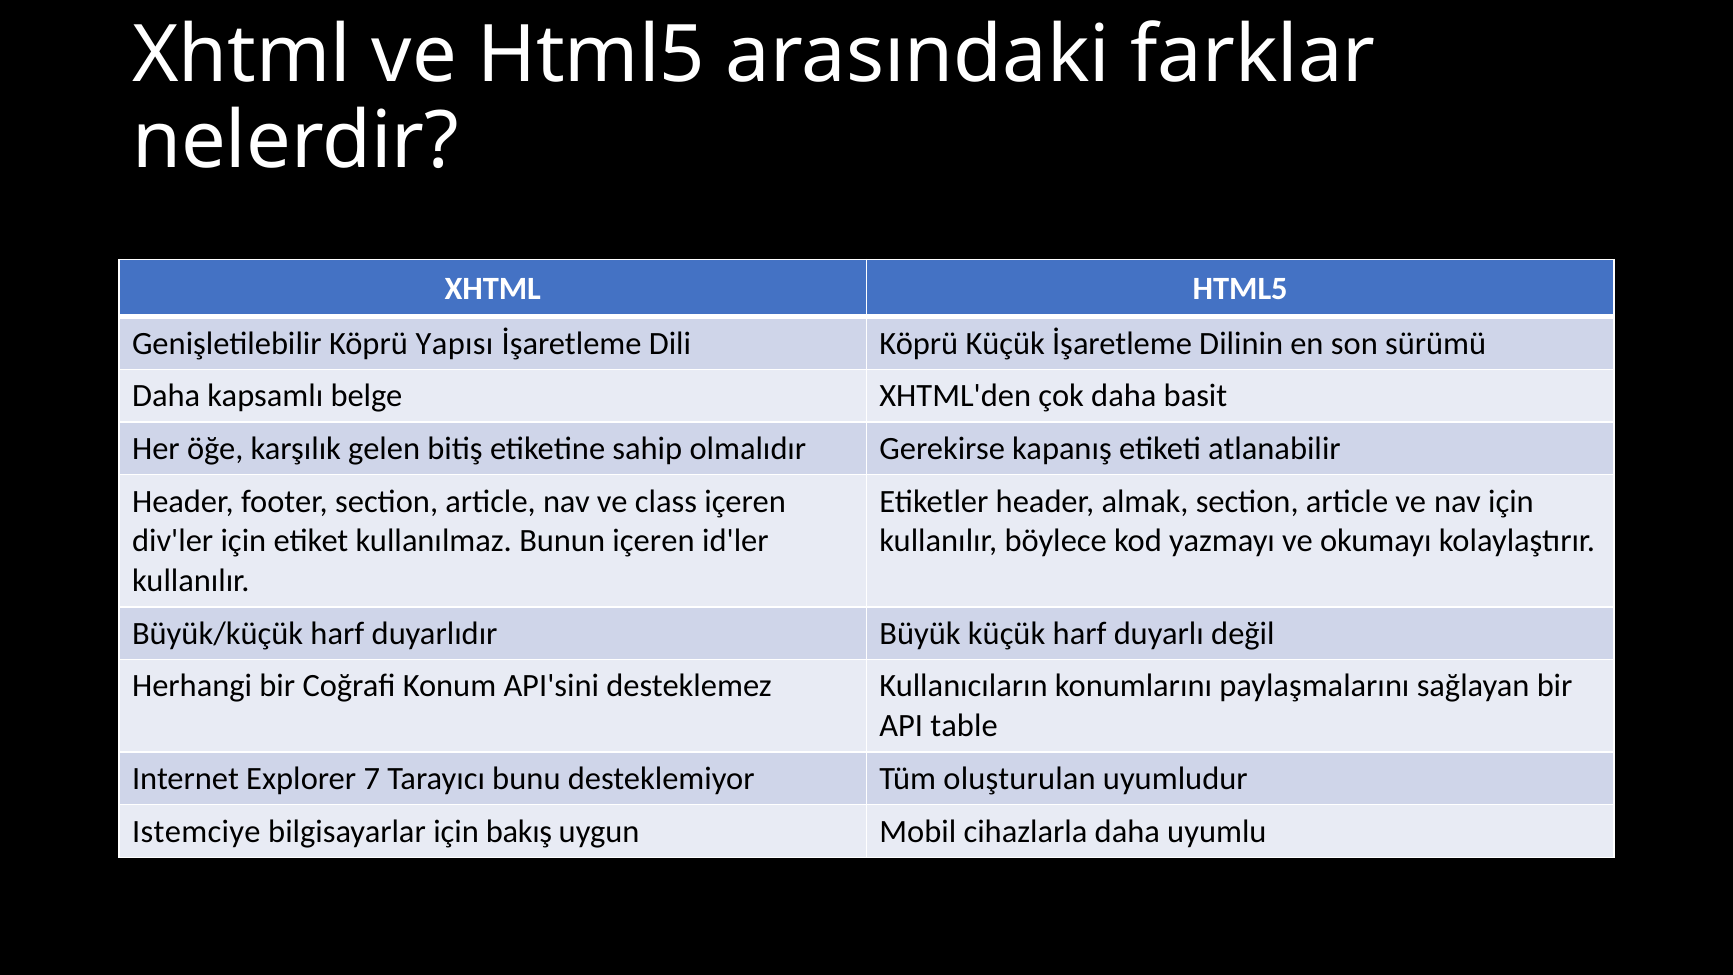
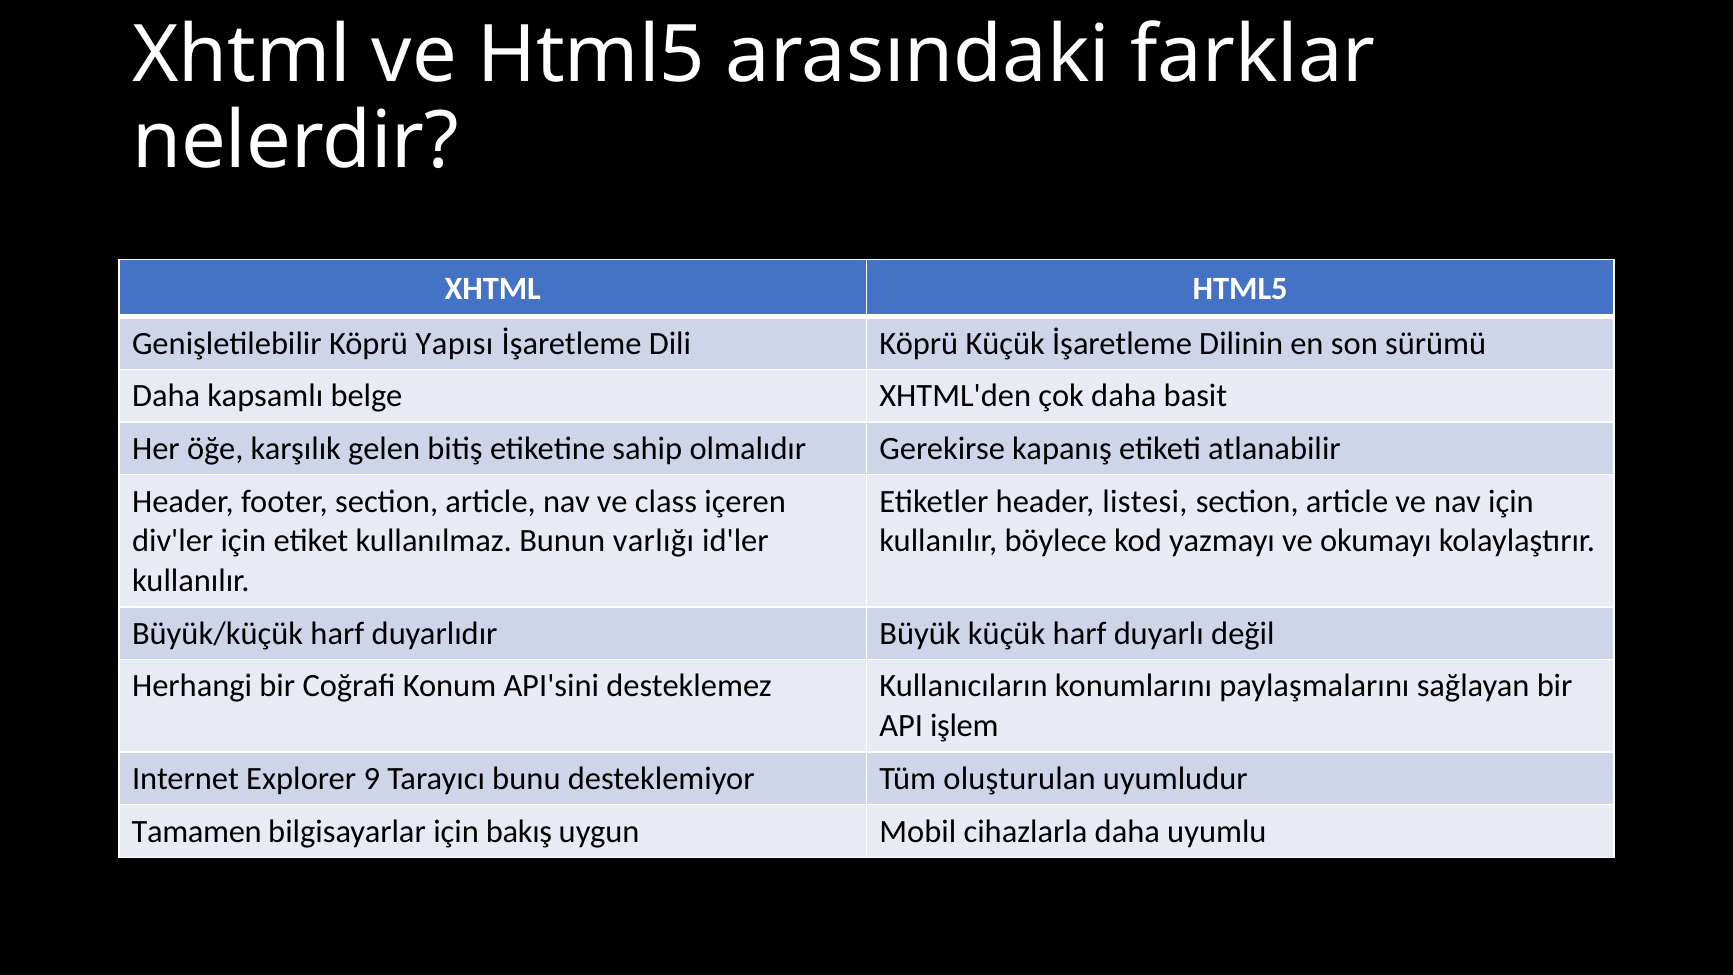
almak: almak -> listesi
Bunun içeren: içeren -> varlığı
table: table -> işlem
7: 7 -> 9
Istemciye: Istemciye -> Tamamen
